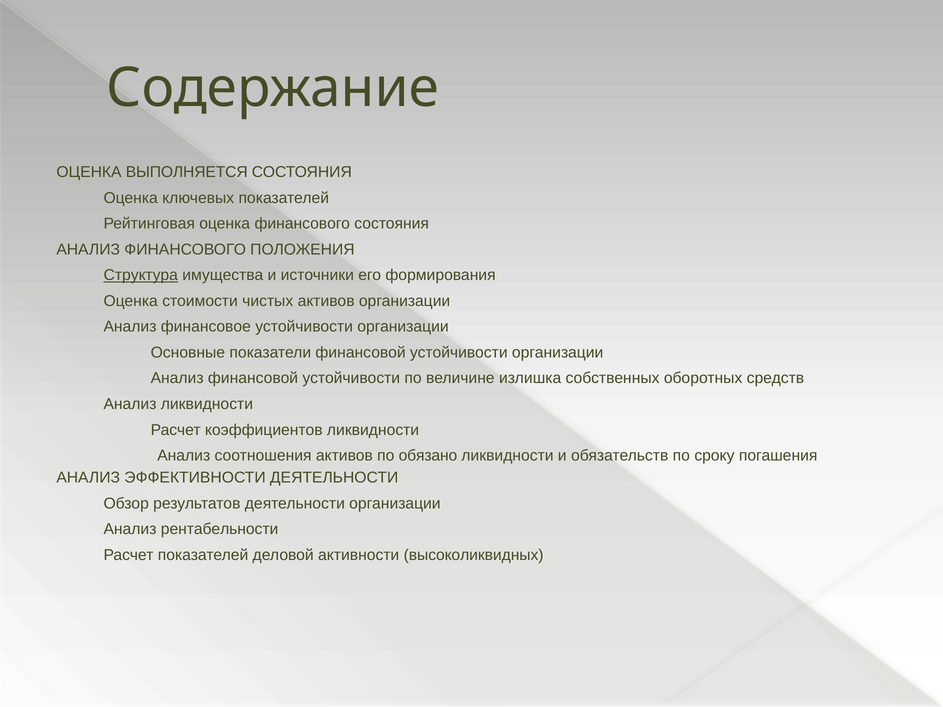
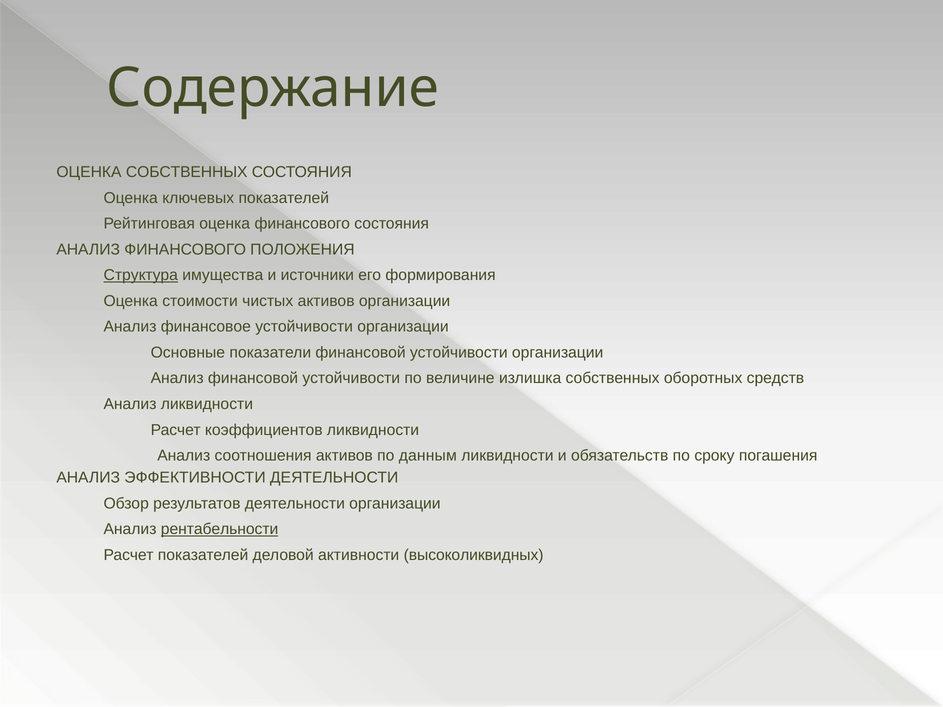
ОЦЕНКА ВЫПОЛНЯЕТСЯ: ВЫПОЛНЯЕТСЯ -> СОБСТВЕННЫХ
обязано: обязано -> данным
рентабельности underline: none -> present
